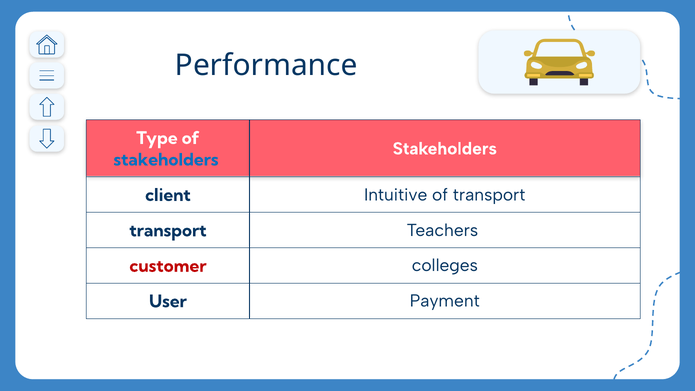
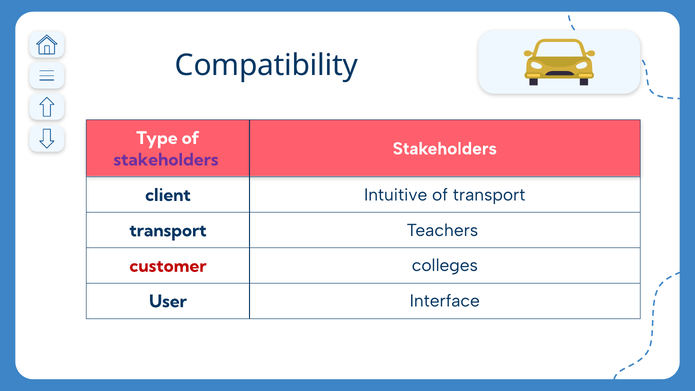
Performance: Performance -> Compatibility
stakeholders at (166, 160) colour: blue -> purple
Payment: Payment -> Interface
